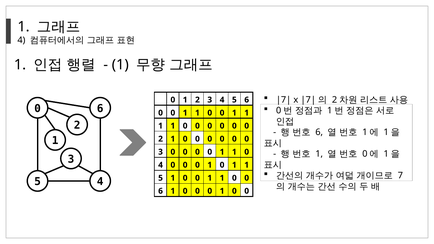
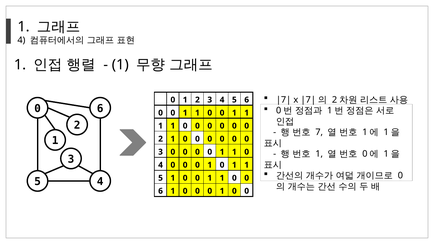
6 at (319, 132): 6 -> 7
7 at (400, 176): 7 -> 0
